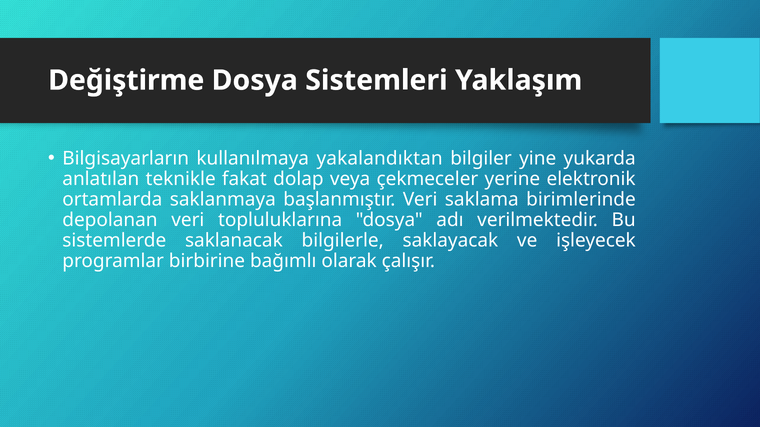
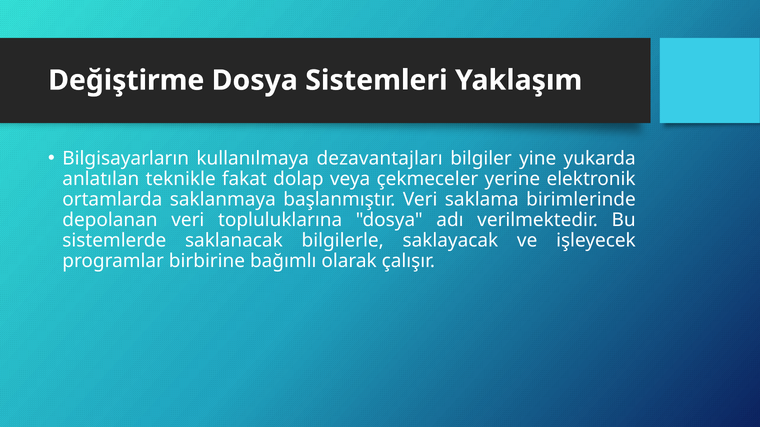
yakalandıktan: yakalandıktan -> dezavantajları
